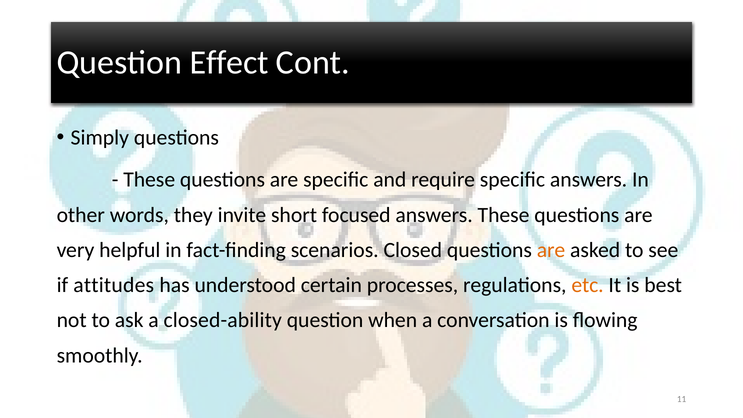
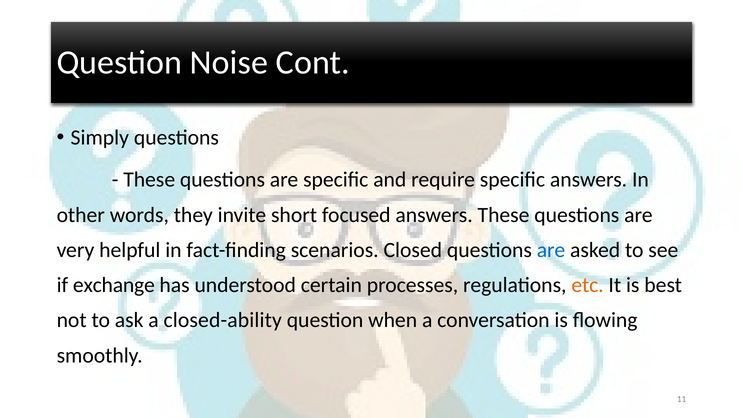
Effect: Effect -> Noise
are at (551, 250) colour: orange -> blue
attitudes: attitudes -> exchange
